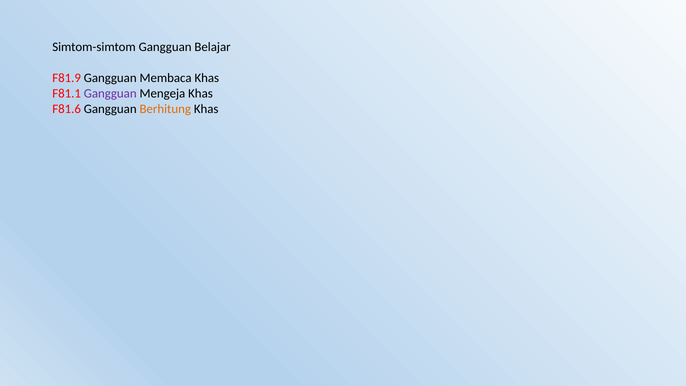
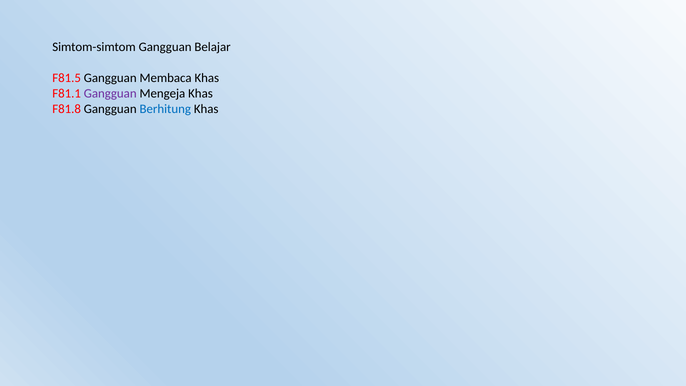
F81.9: F81.9 -> F81.5
F81.6: F81.6 -> F81.8
Berhitung colour: orange -> blue
